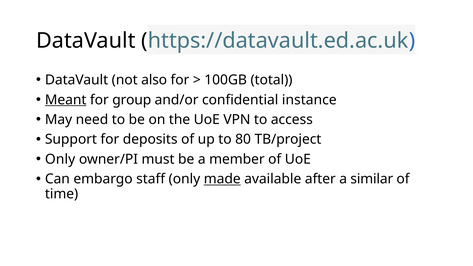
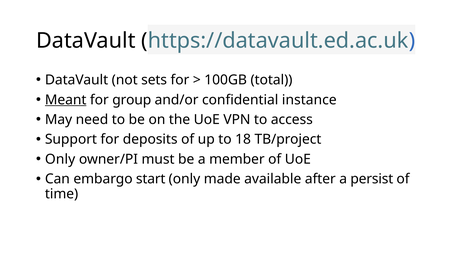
also: also -> sets
80: 80 -> 18
staff: staff -> start
made underline: present -> none
similar: similar -> persist
